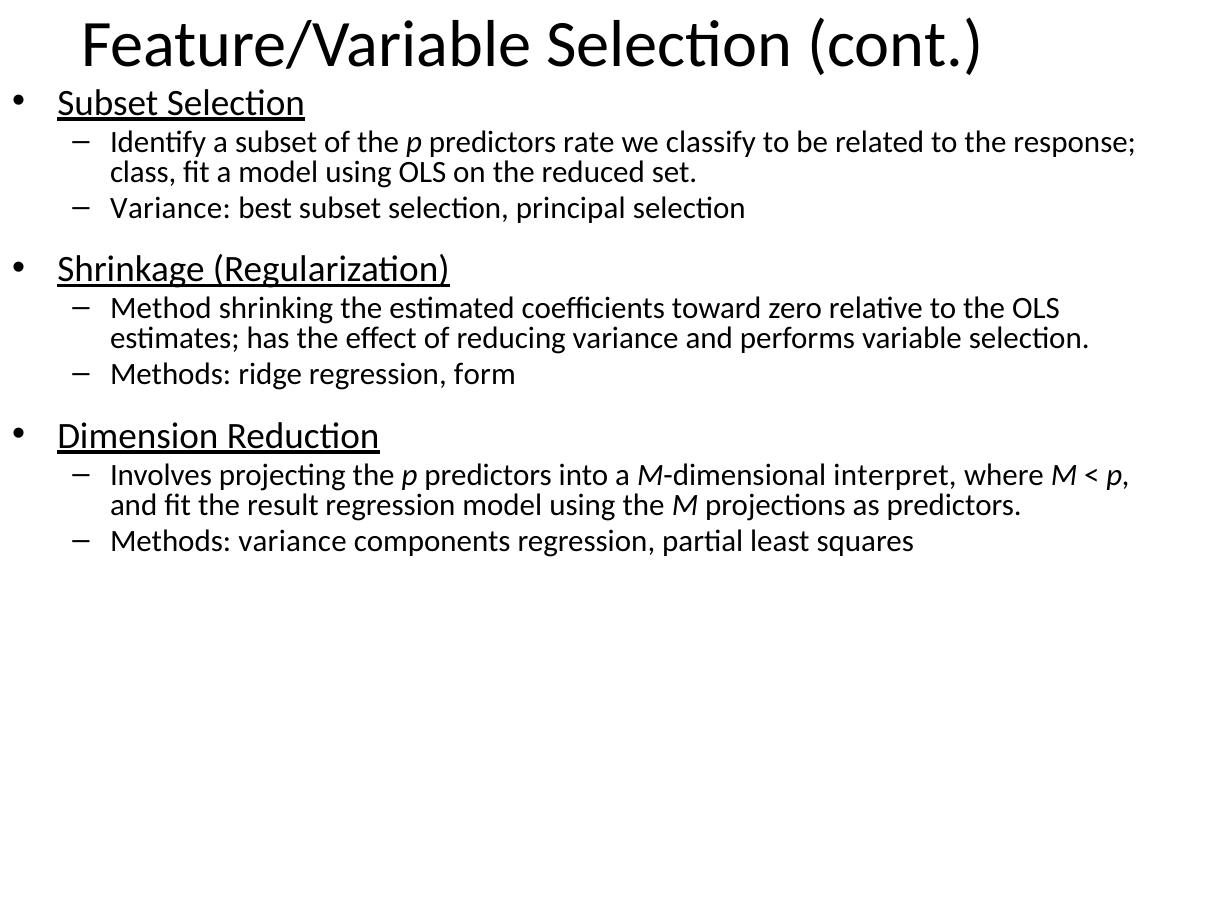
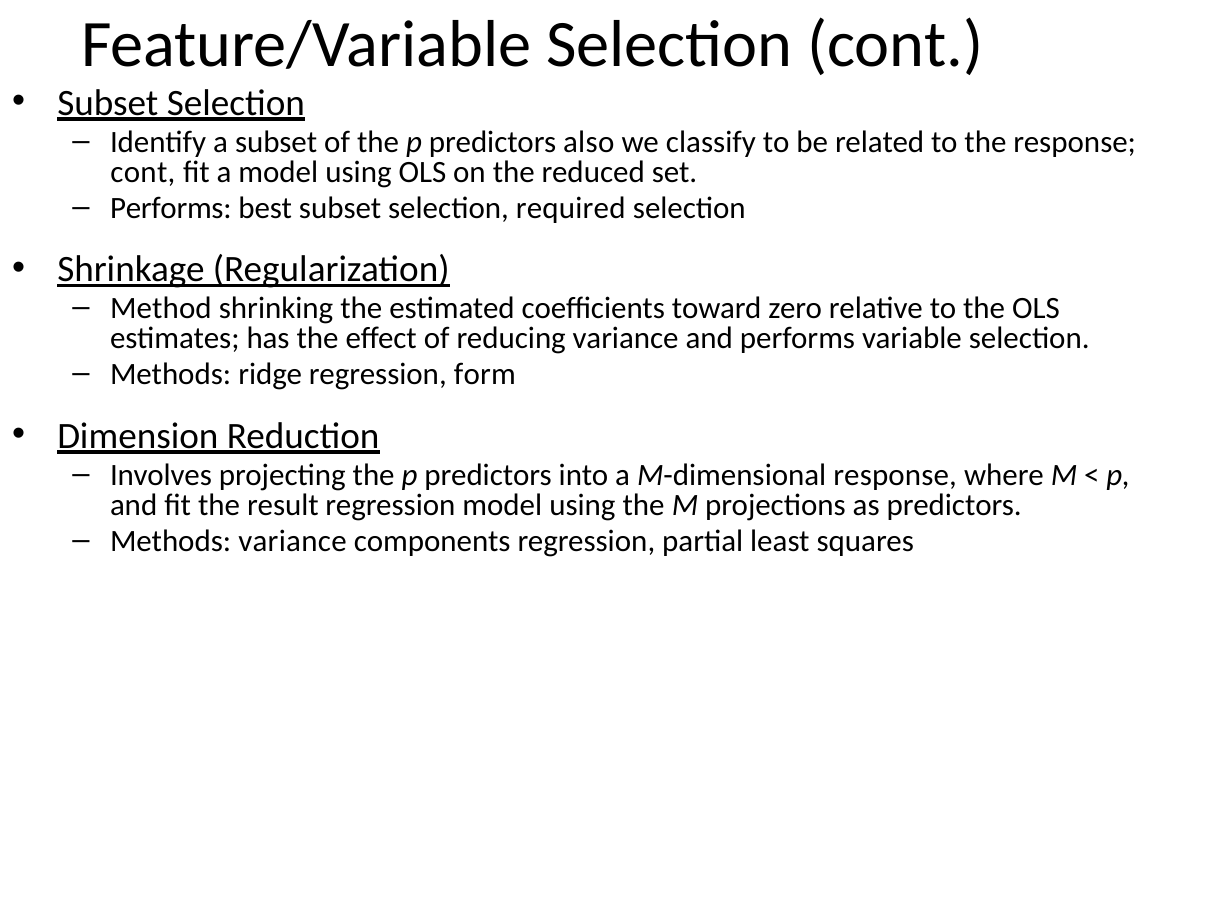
rate: rate -> also
class at (143, 172): class -> cont
Variance at (171, 208): Variance -> Performs
principal: principal -> required
M-dimensional interpret: interpret -> response
